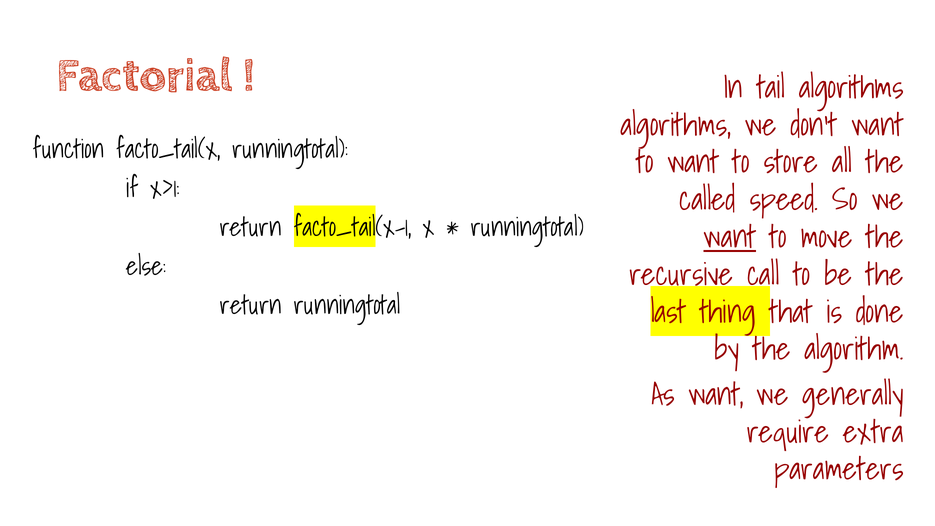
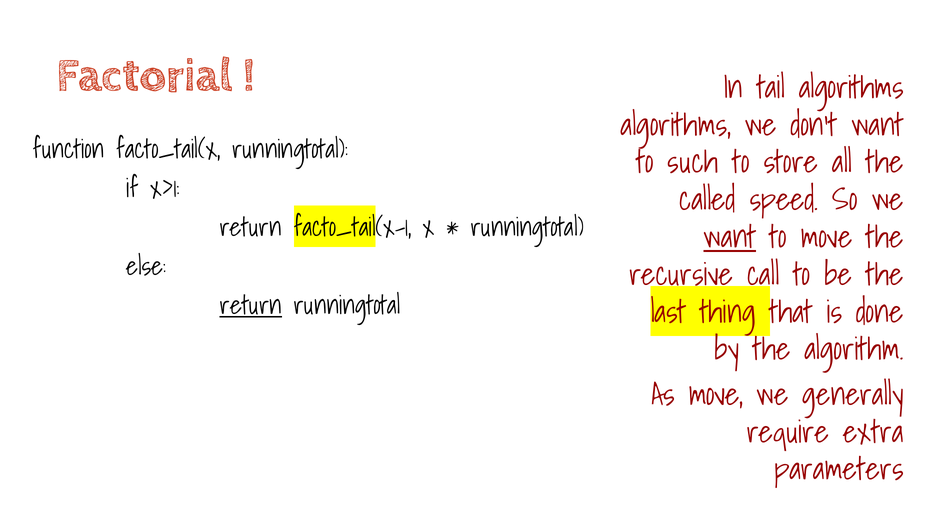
to want: want -> such
return at (251, 305) underline: none -> present
As want: want -> move
